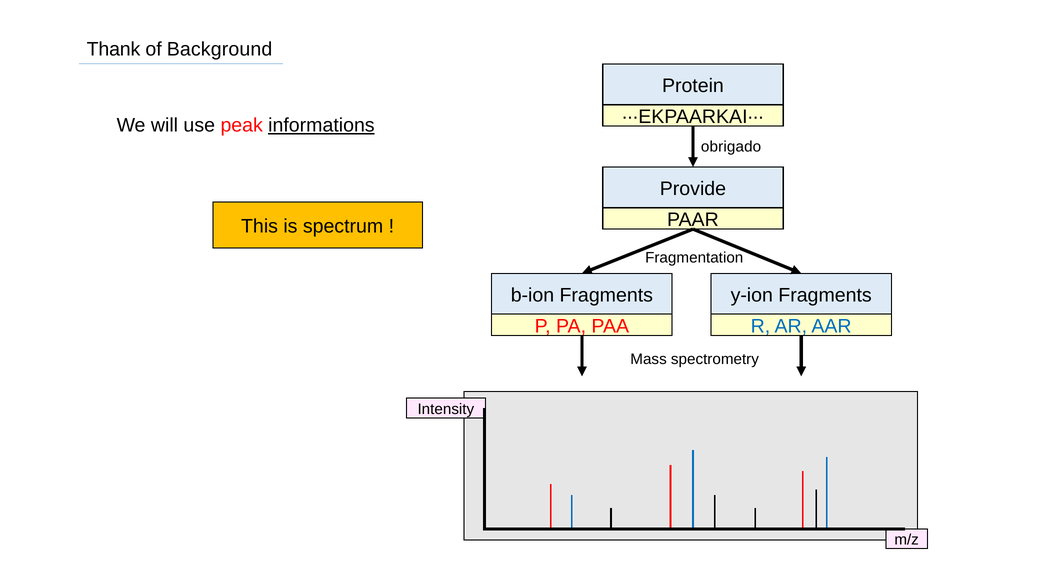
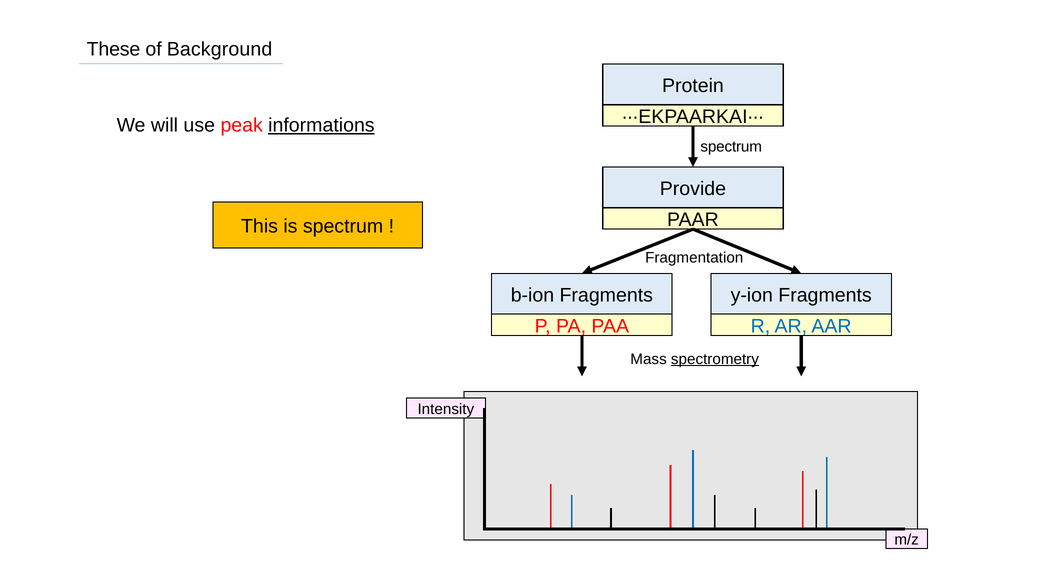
Thank: Thank -> These
obrigado at (731, 146): obrigado -> spectrum
spectrometry underline: none -> present
